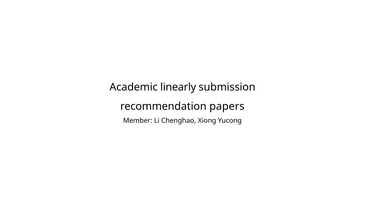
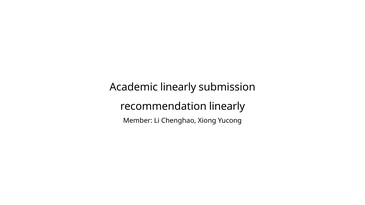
recommendation papers: papers -> linearly
